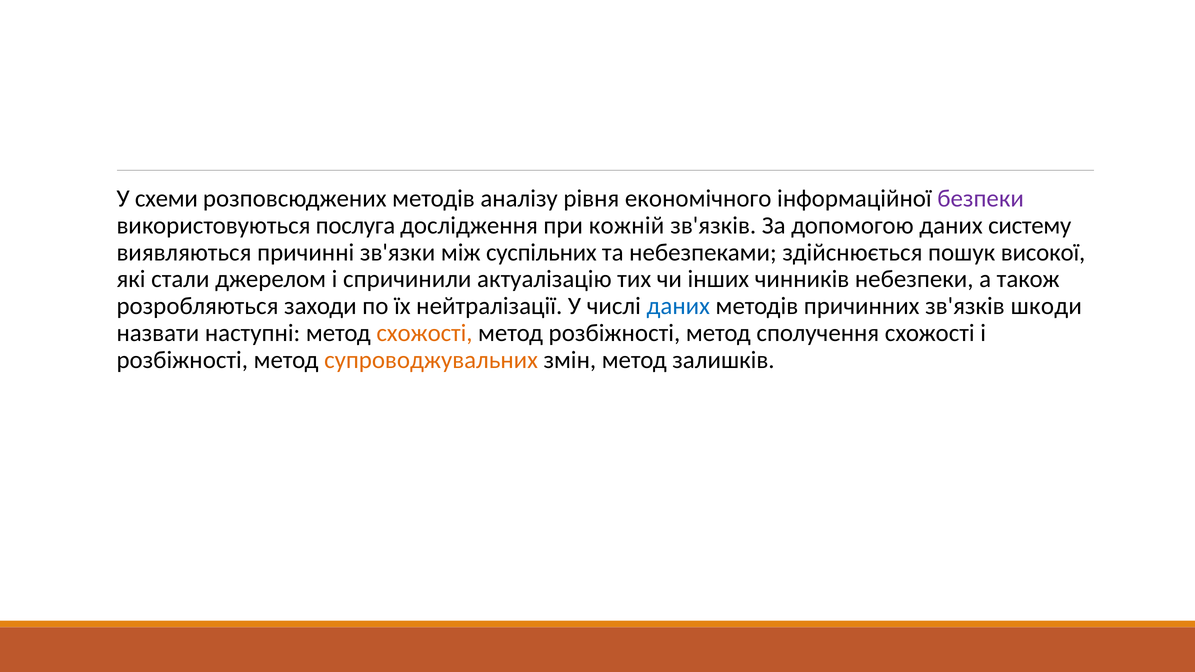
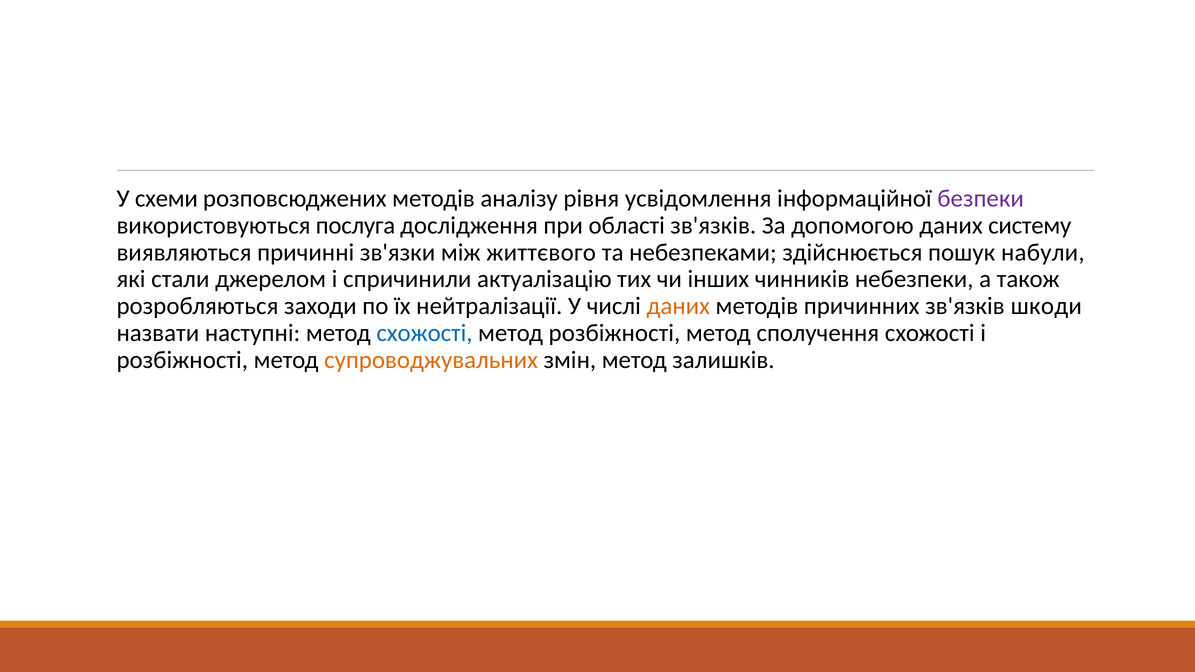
економічного: економічного -> усвідомлення
кожній: кожній -> області
суспільних: суспільних -> життєвого
високої: високої -> набули
даних at (678, 306) colour: blue -> orange
схожості at (424, 333) colour: orange -> blue
